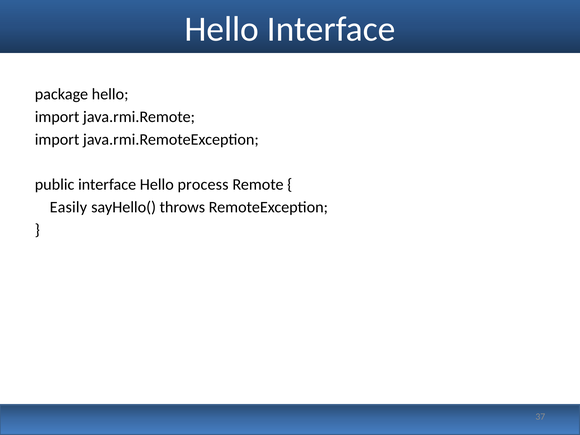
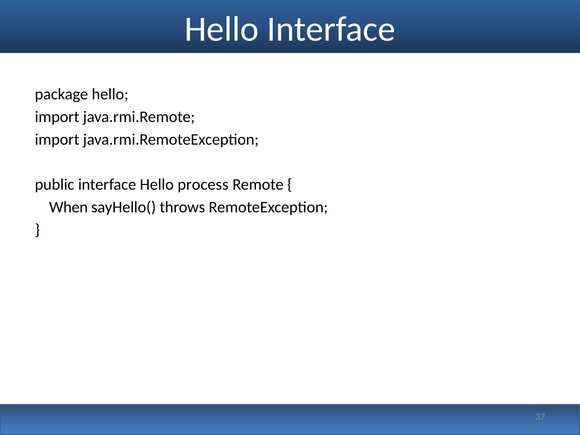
Easily: Easily -> When
